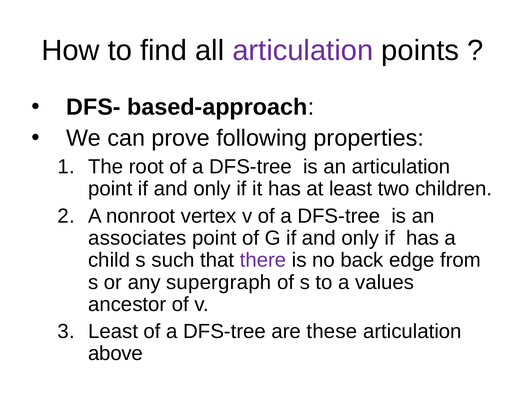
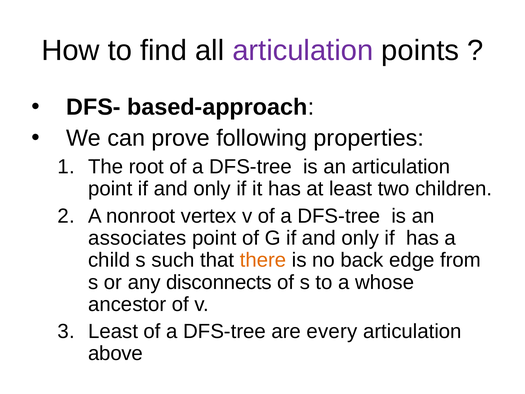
there colour: purple -> orange
supergraph: supergraph -> disconnects
values: values -> whose
these: these -> every
